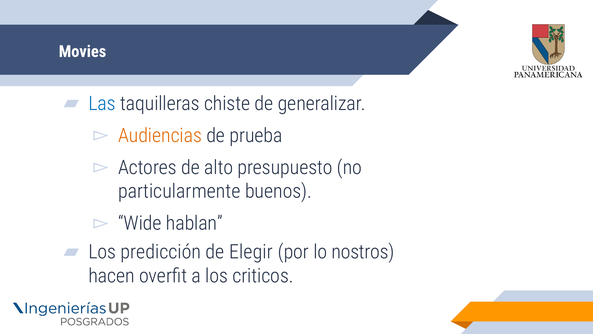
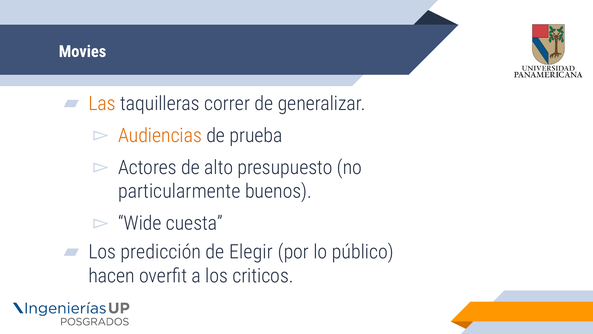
Las colour: blue -> orange
chiste: chiste -> correr
hablan: hablan -> cuesta
nostros: nostros -> público
